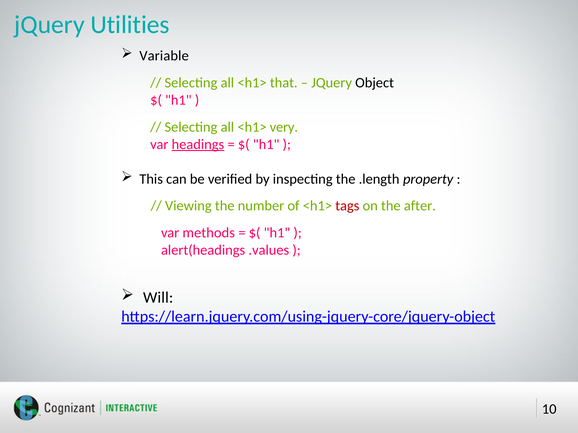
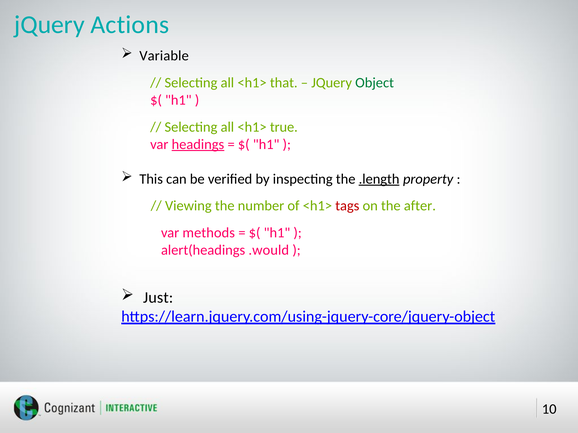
Utilities: Utilities -> Actions
Object colour: black -> green
very: very -> true
.length underline: none -> present
.values: .values -> .would
Will: Will -> Just
